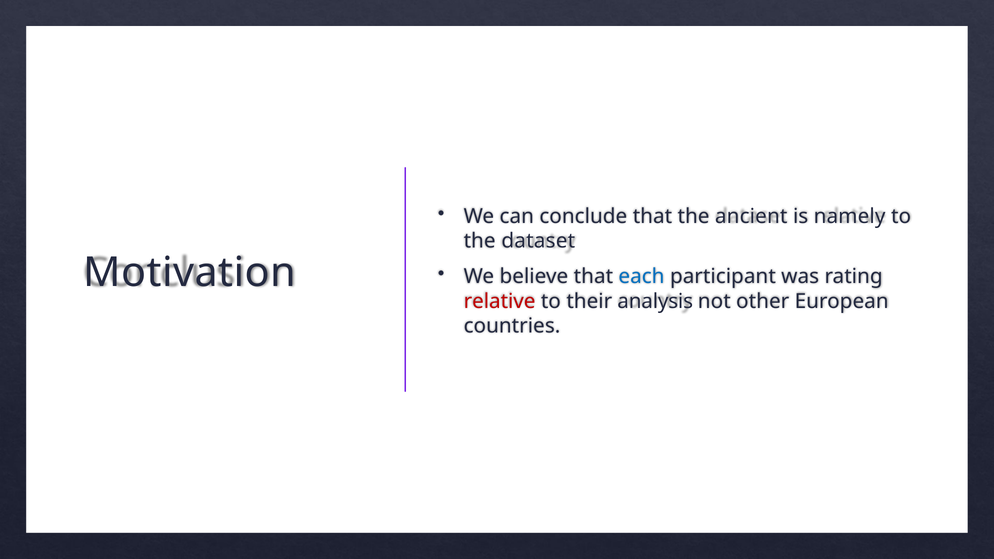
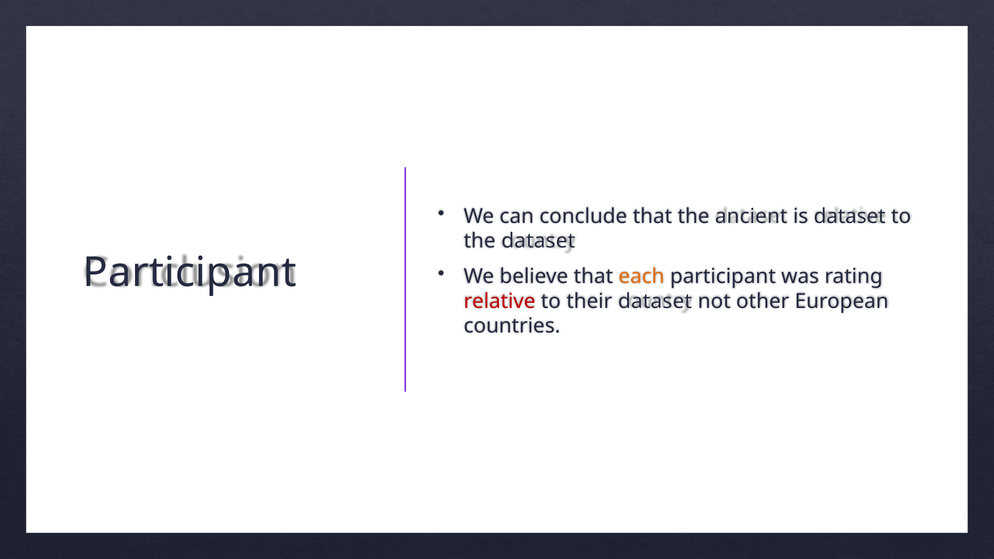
is namely: namely -> dataset
Motivation at (190, 273): Motivation -> Participant
each colour: blue -> orange
their analysis: analysis -> dataset
